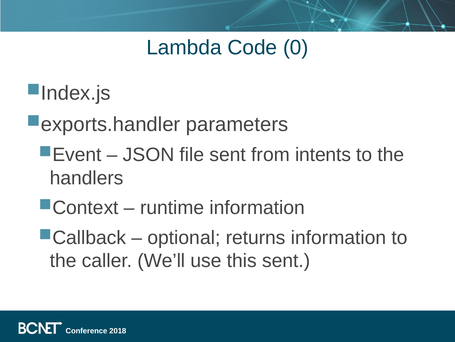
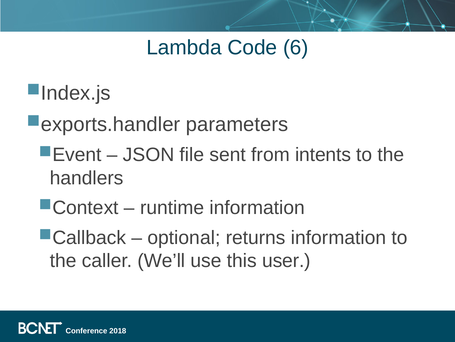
0: 0 -> 6
this sent: sent -> user
